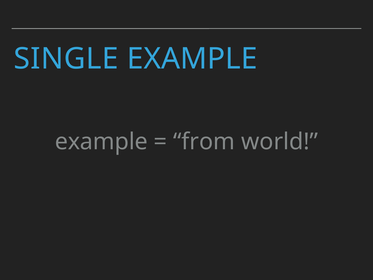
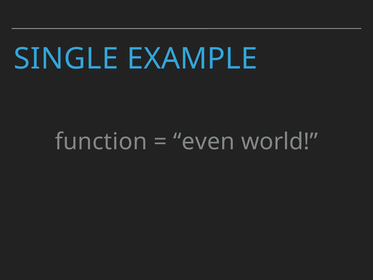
example at (101, 142): example -> function
from: from -> even
